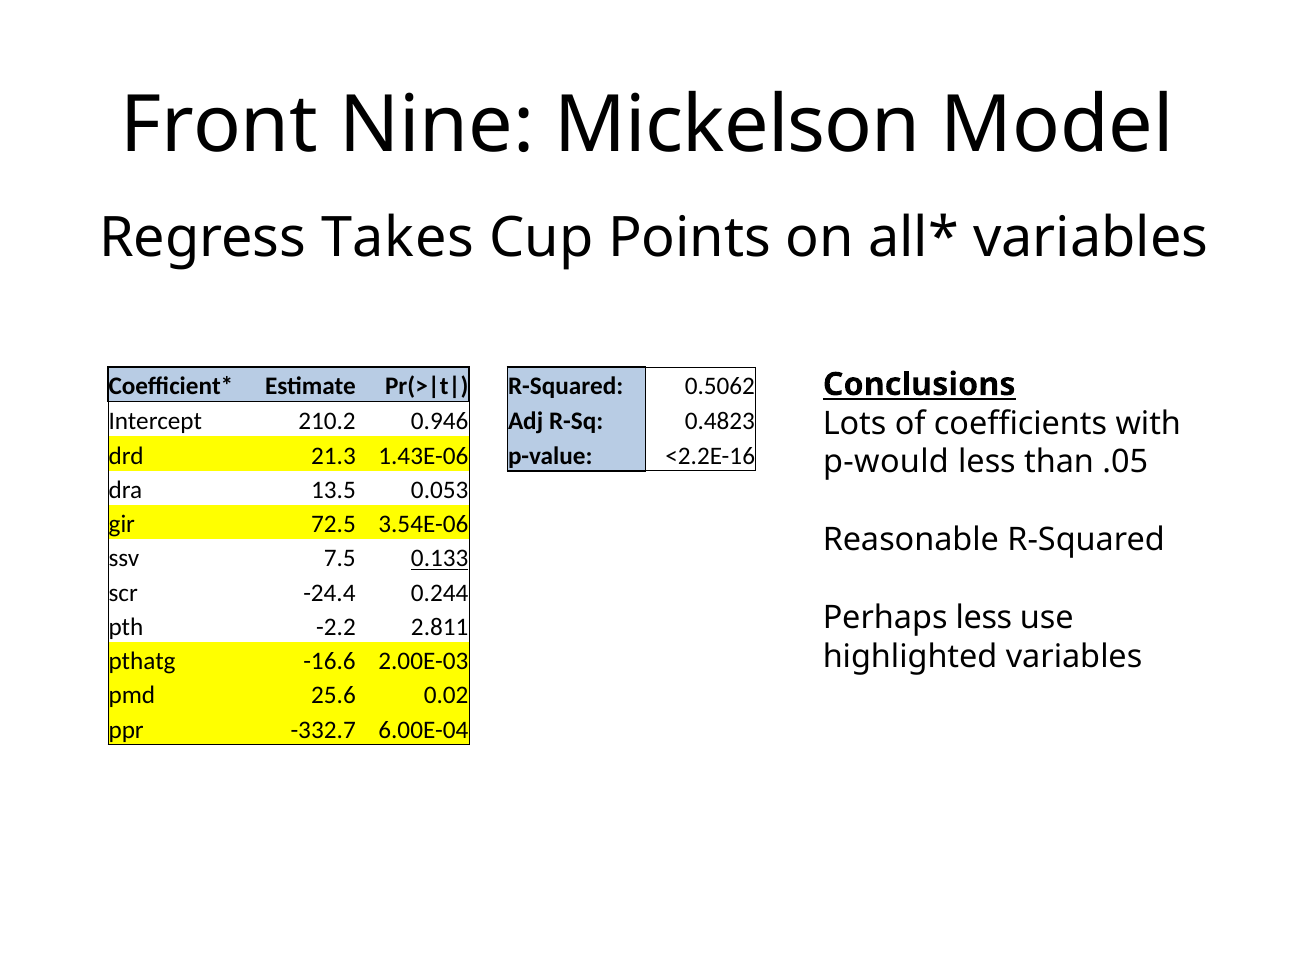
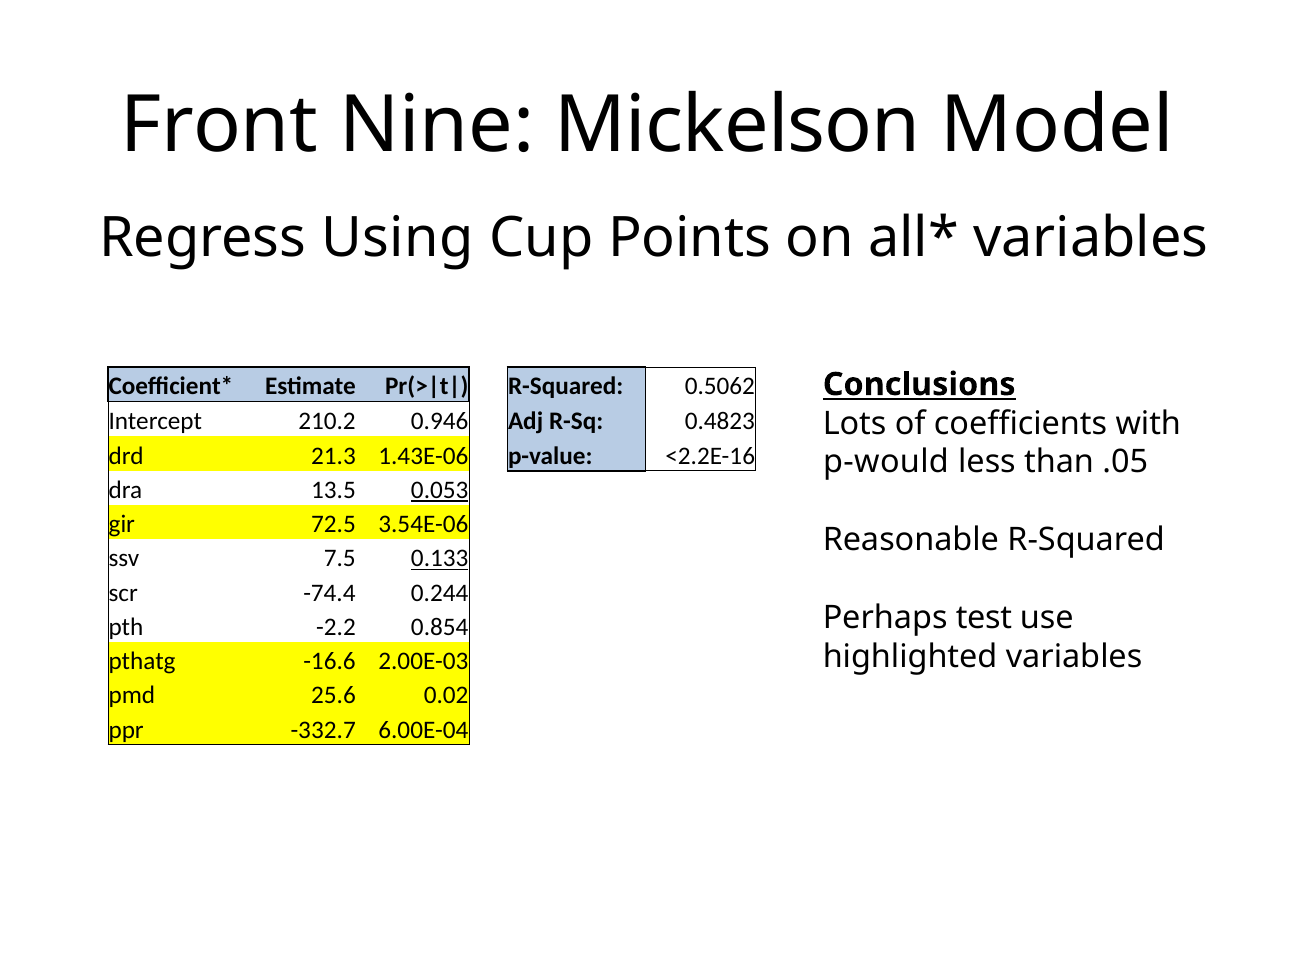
Takes: Takes -> Using
0.053 underline: none -> present
-24.4: -24.4 -> -74.4
Perhaps less: less -> test
2.811: 2.811 -> 0.854
